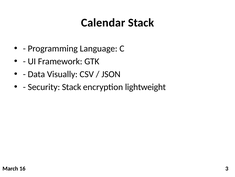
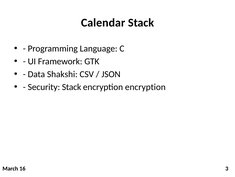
Visually: Visually -> Shakshi
encryption lightweight: lightweight -> encryption
